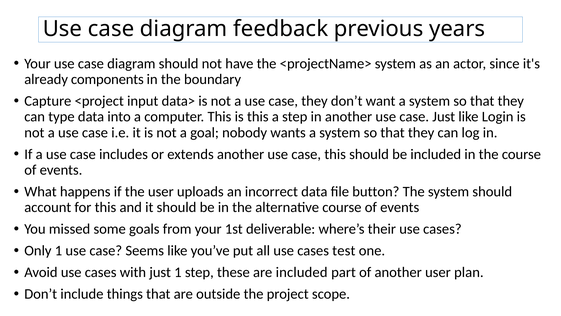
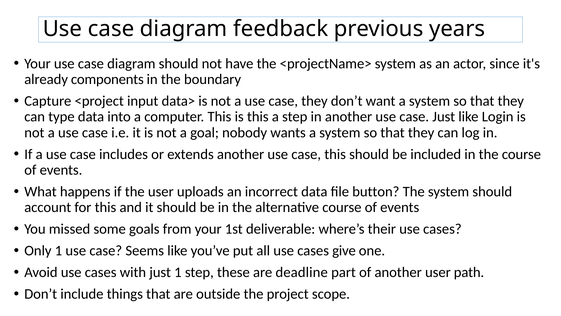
test: test -> give
are included: included -> deadline
plan: plan -> path
